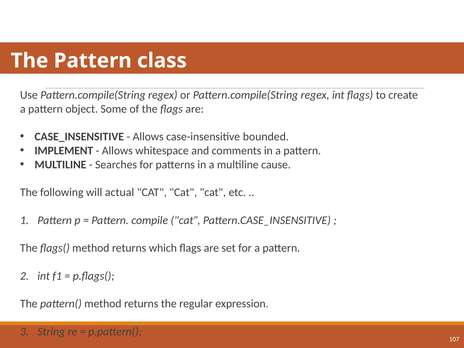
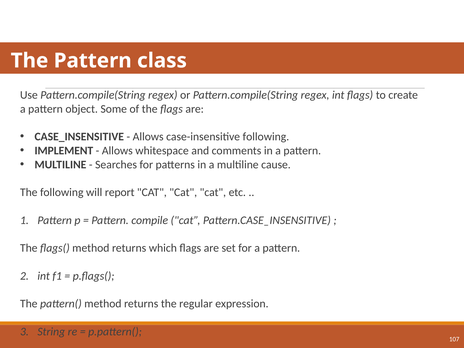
case-insensitive bounded: bounded -> following
actual: actual -> report
